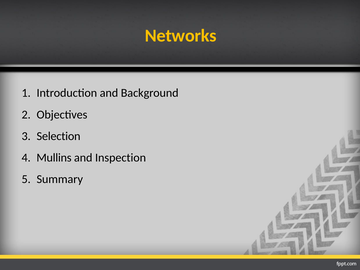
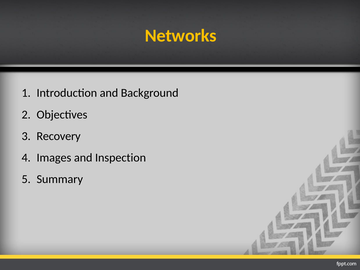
Selection: Selection -> Recovery
Mullins: Mullins -> Images
